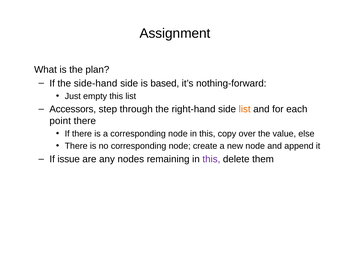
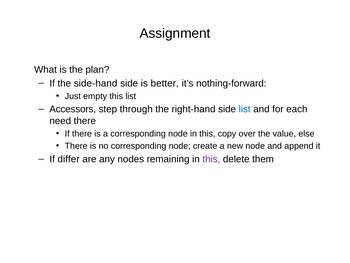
based: based -> better
list at (245, 109) colour: orange -> blue
point: point -> need
issue: issue -> differ
